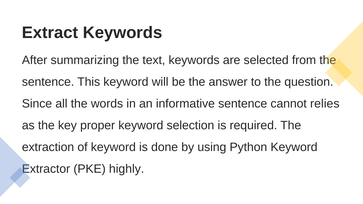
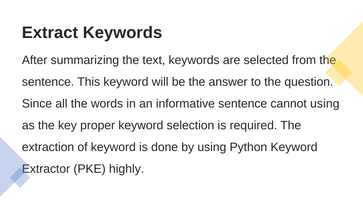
cannot relies: relies -> using
